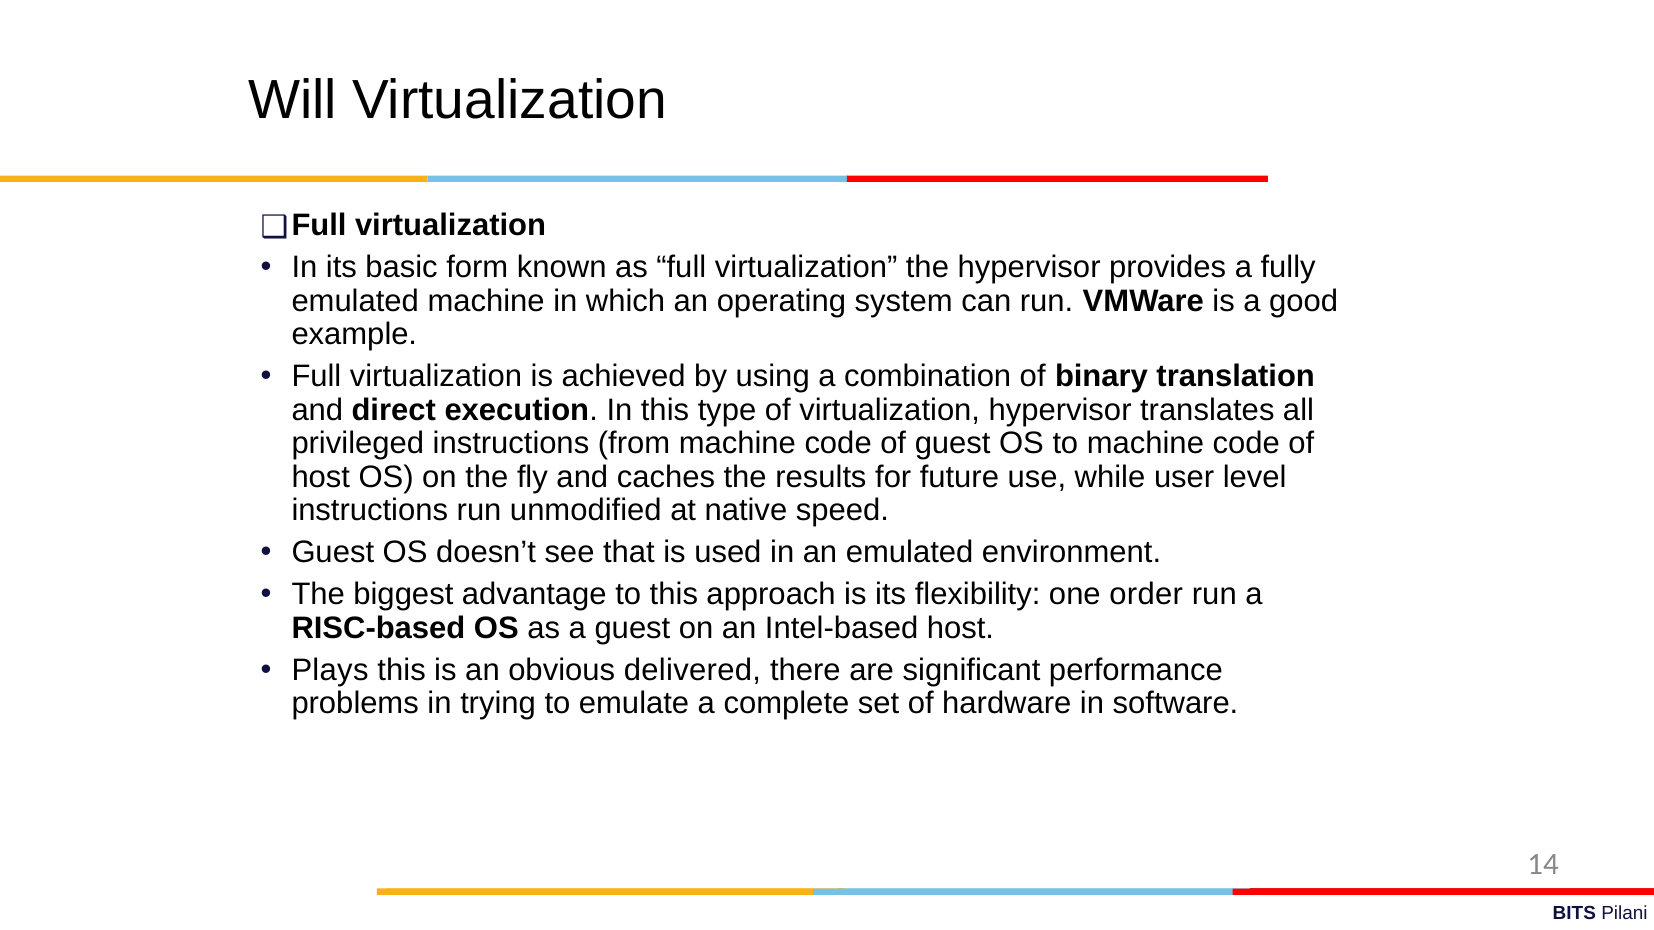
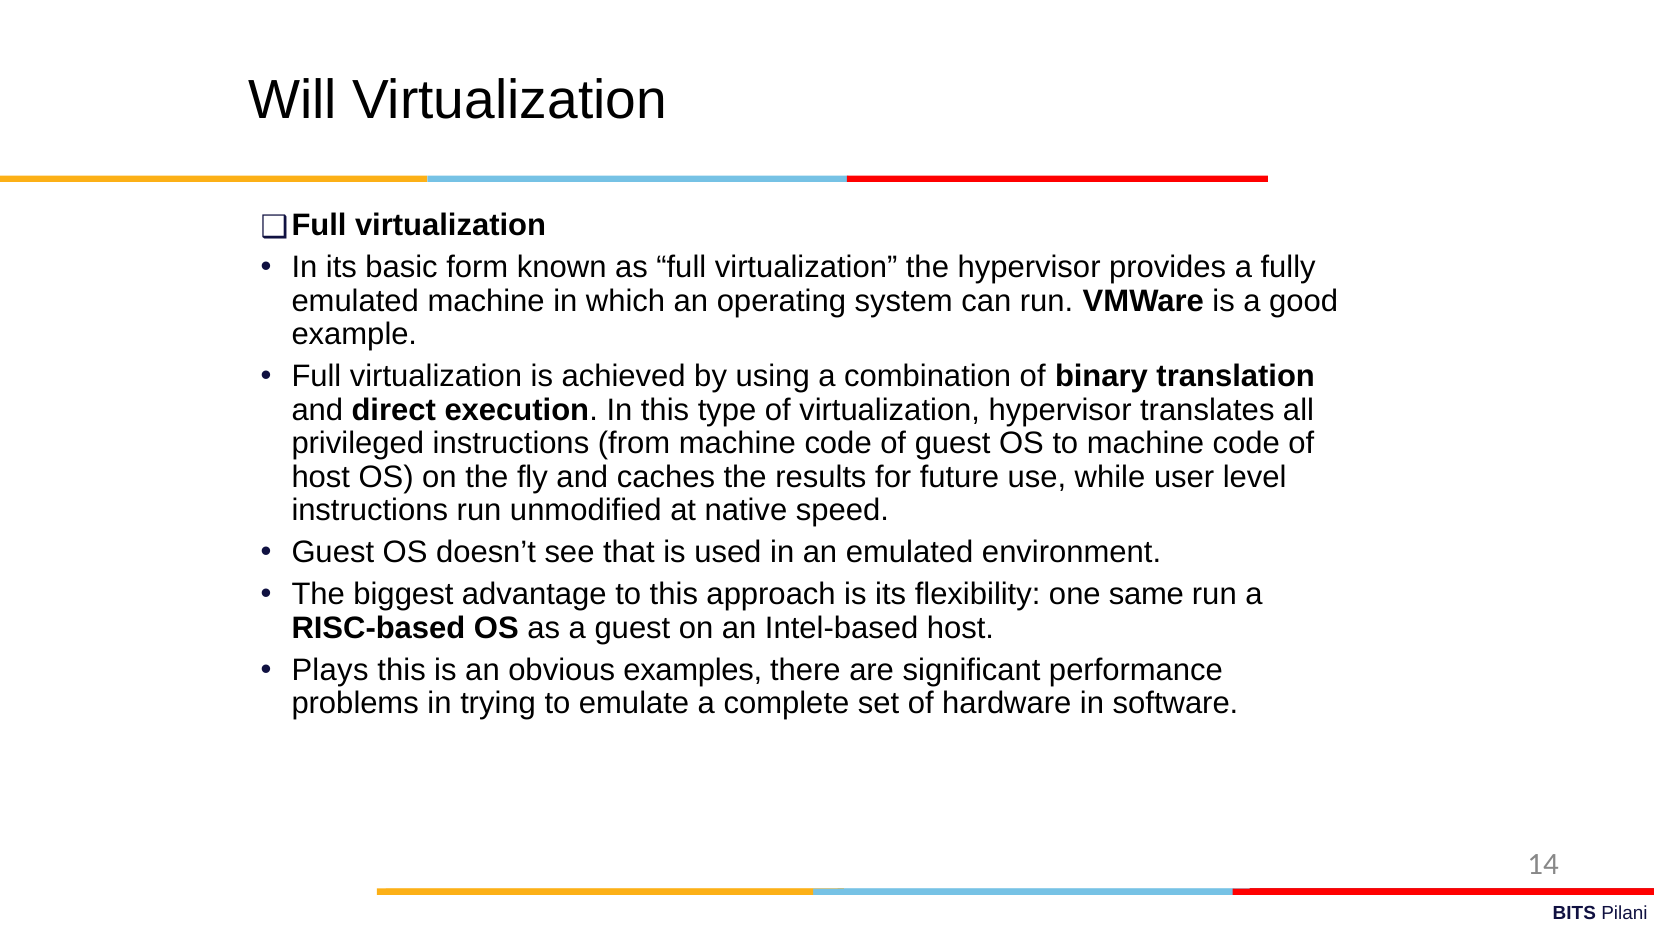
order: order -> same
delivered: delivered -> examples
